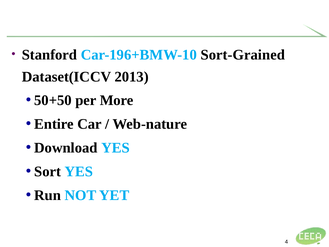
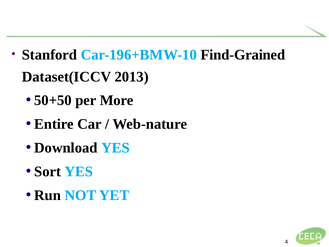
Sort-Grained: Sort-Grained -> Find-Grained
